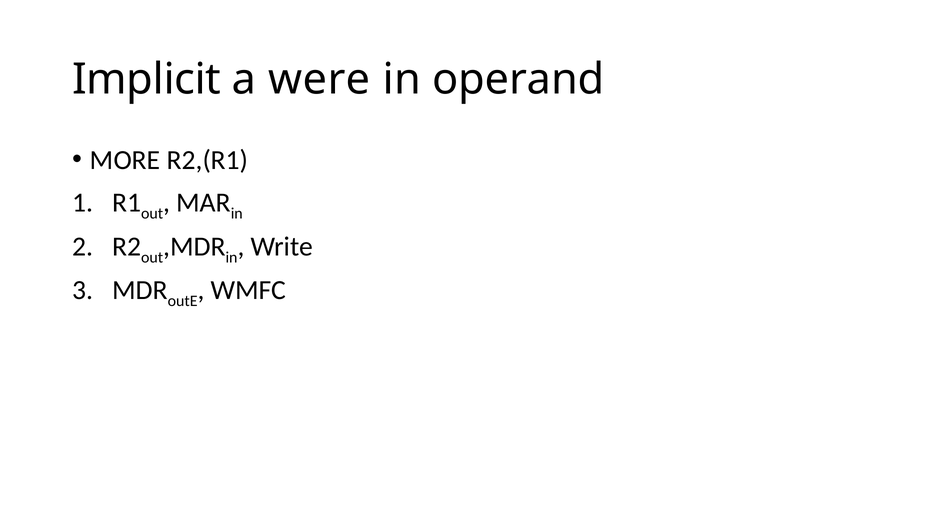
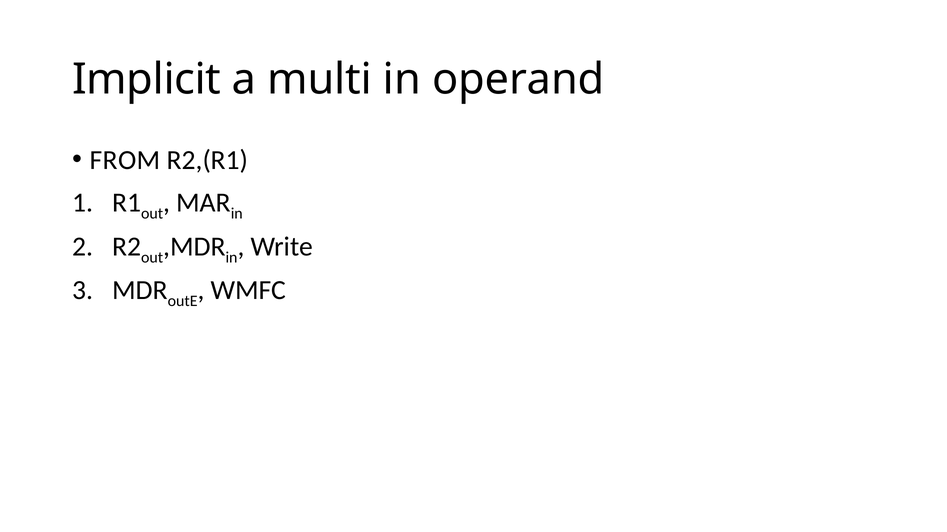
were: were -> multi
MORE: MORE -> FROM
